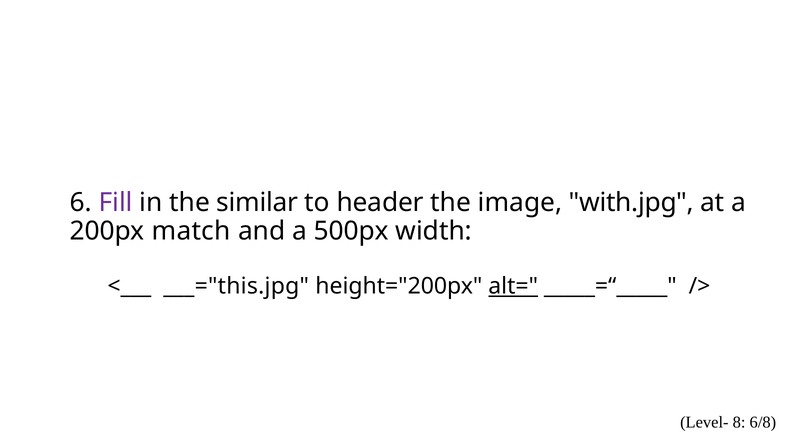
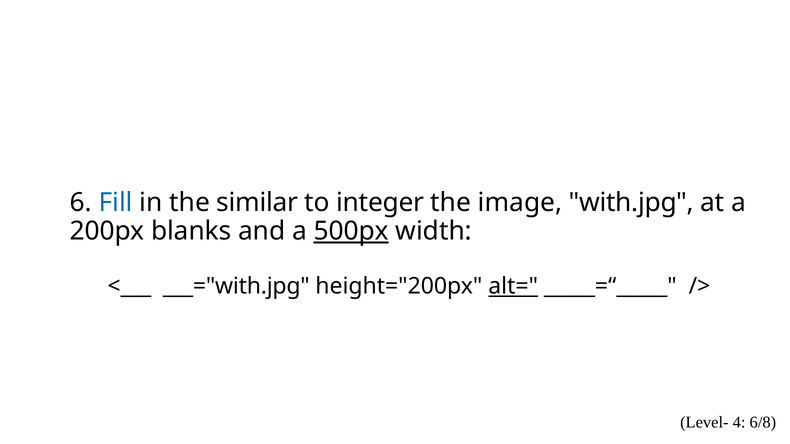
Fill colour: purple -> blue
header: header -> integer
match: match -> blanks
500px underline: none -> present
___="this.jpg: ___="this.jpg -> ___="with.jpg
8: 8 -> 4
